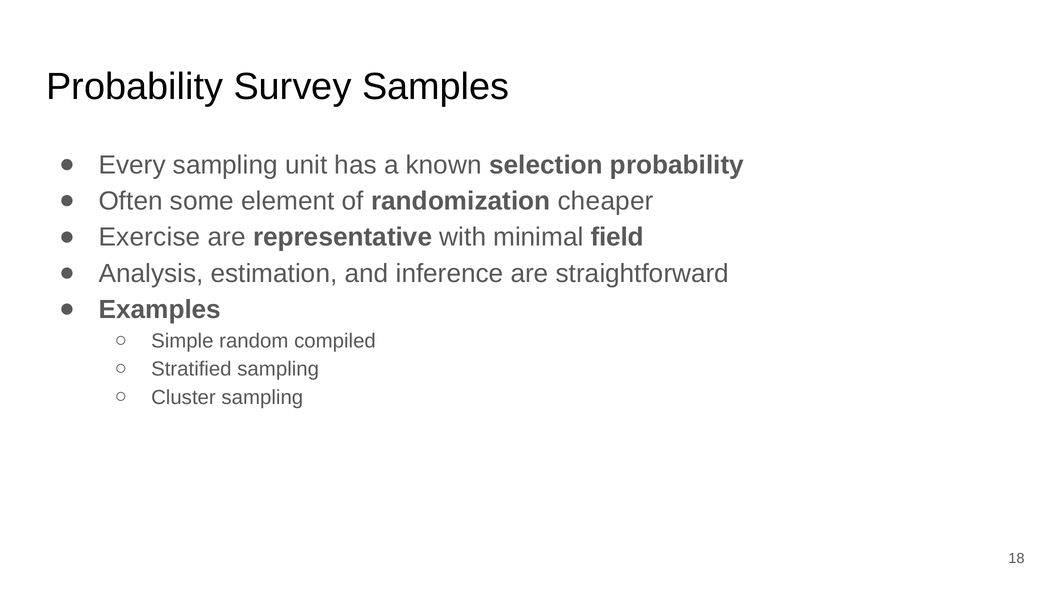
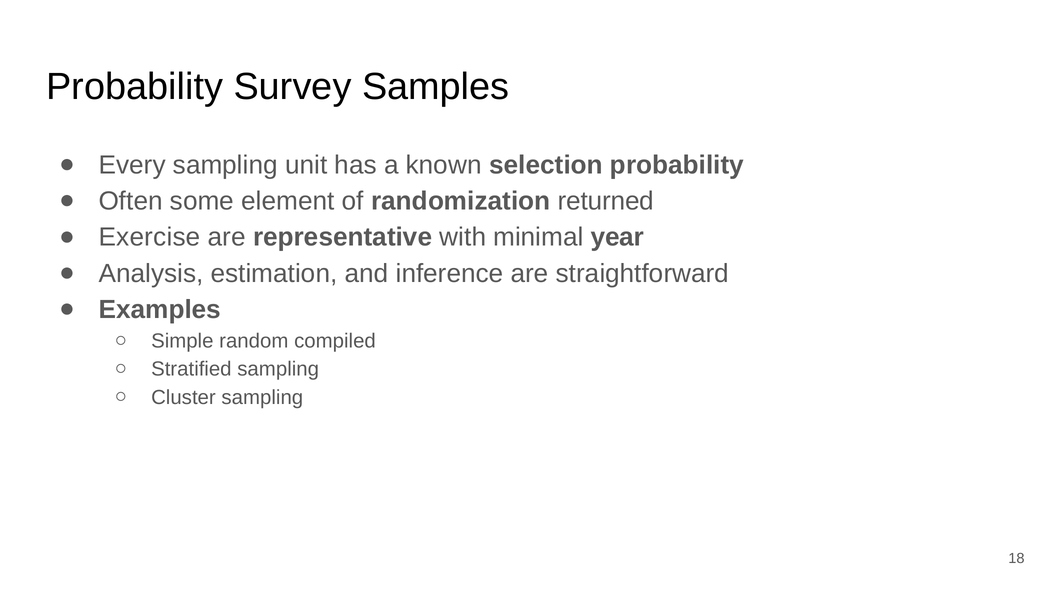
cheaper: cheaper -> returned
field: field -> year
